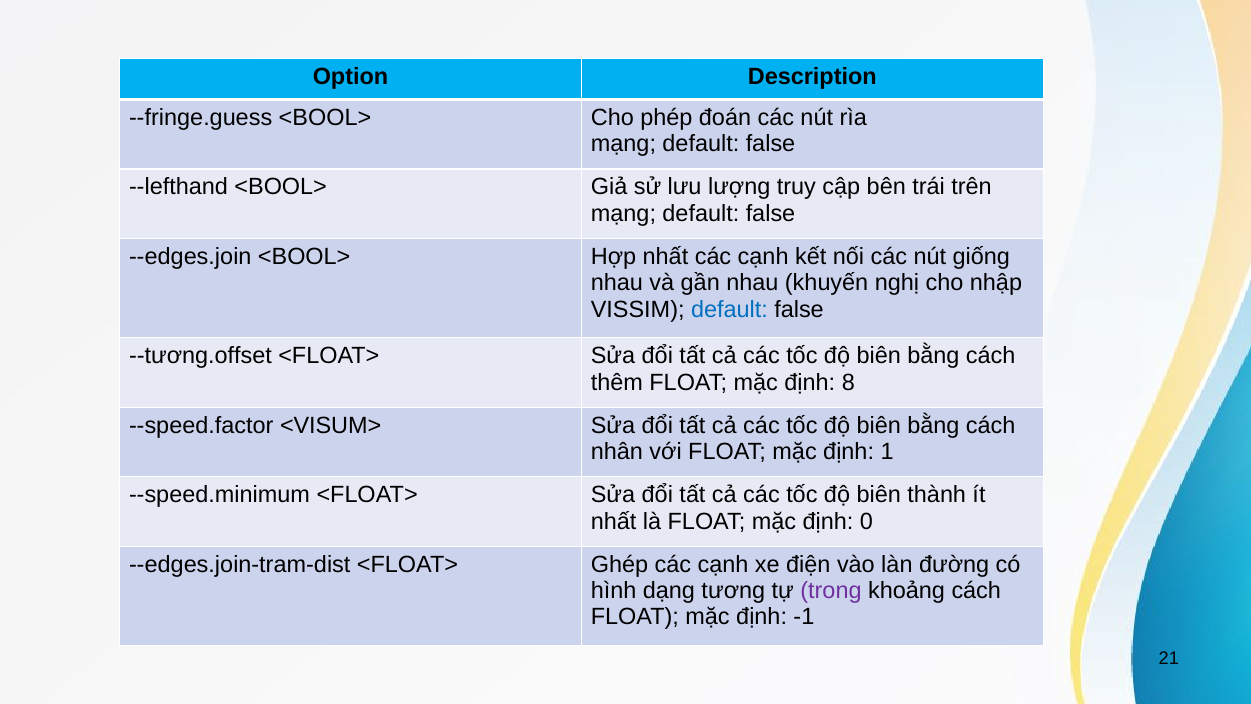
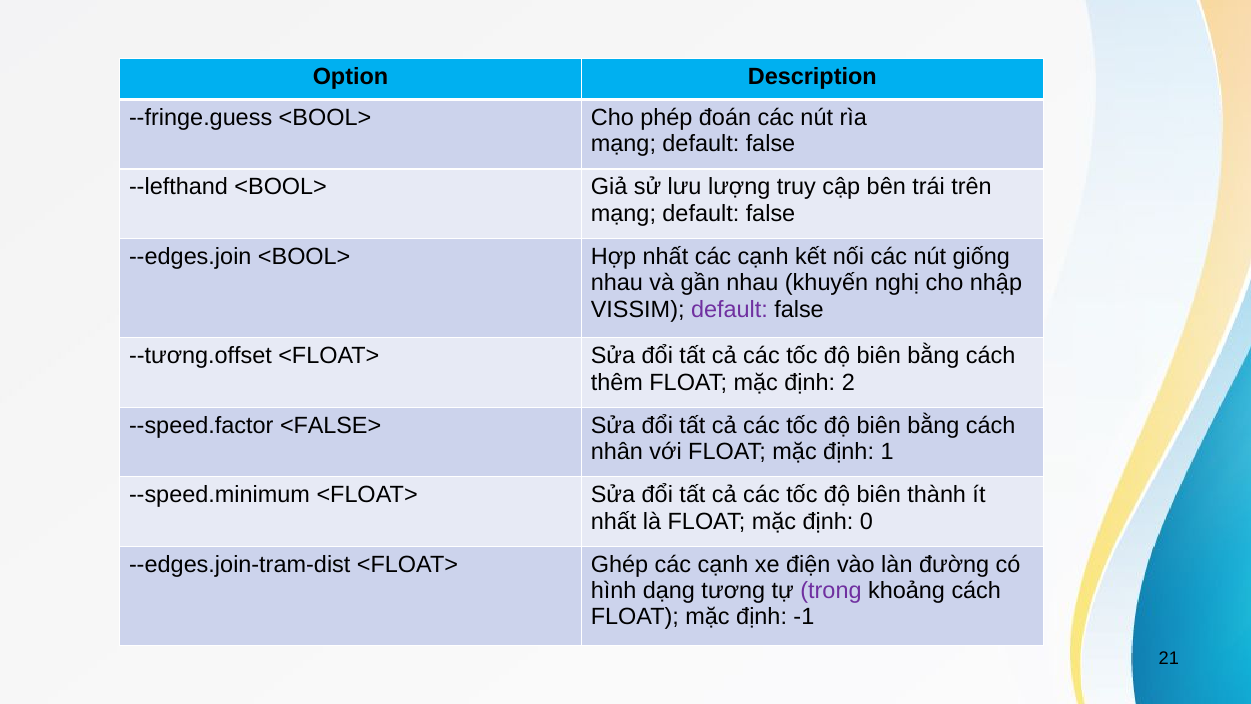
default at (729, 309) colour: blue -> purple
8: 8 -> 2
<VISUM>: <VISUM> -> <FALSE>
